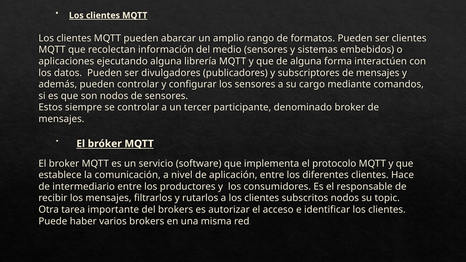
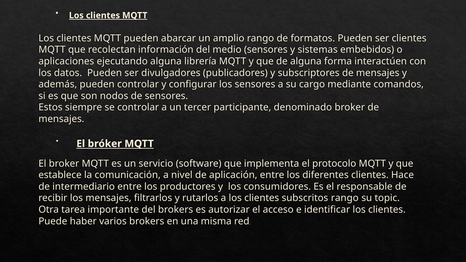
subscritos nodos: nodos -> rango
